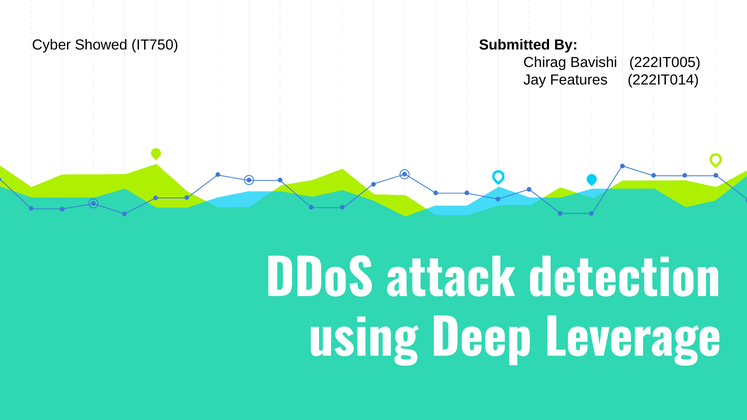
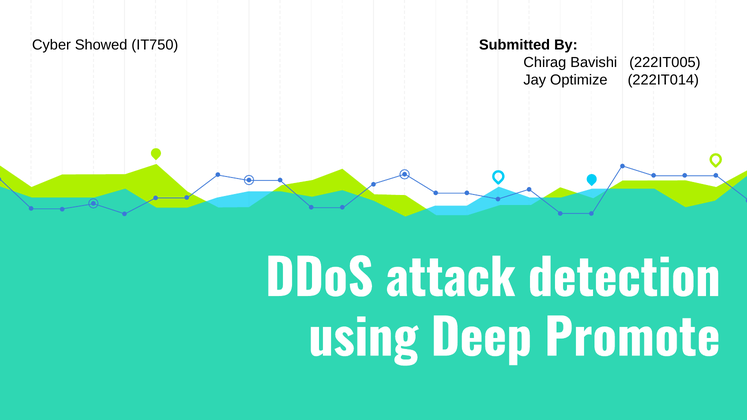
Features: Features -> Optimize
Leverage: Leverage -> Promote
